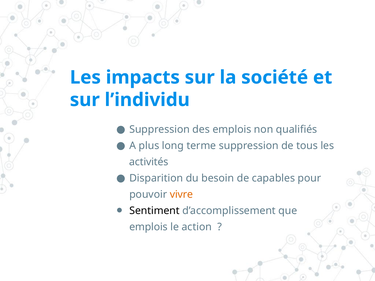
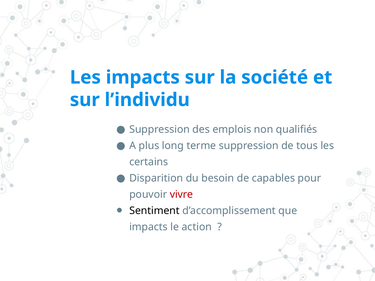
activités: activités -> certains
vivre colour: orange -> red
emplois at (148, 227): emplois -> impacts
